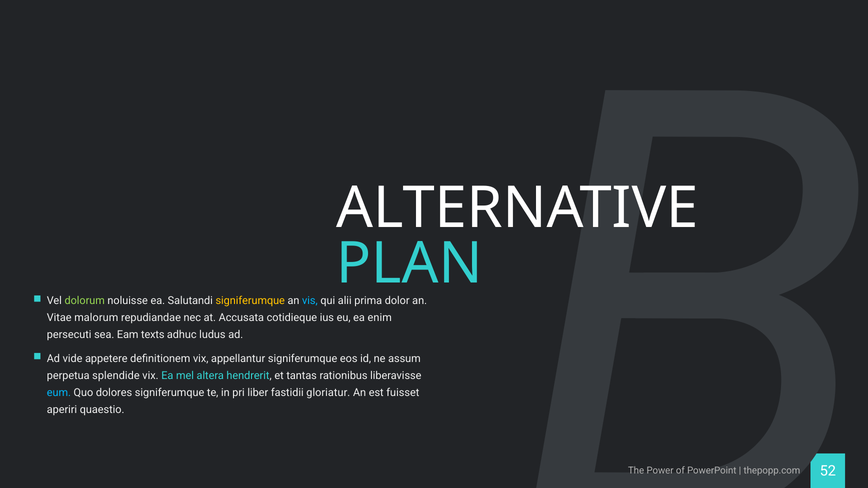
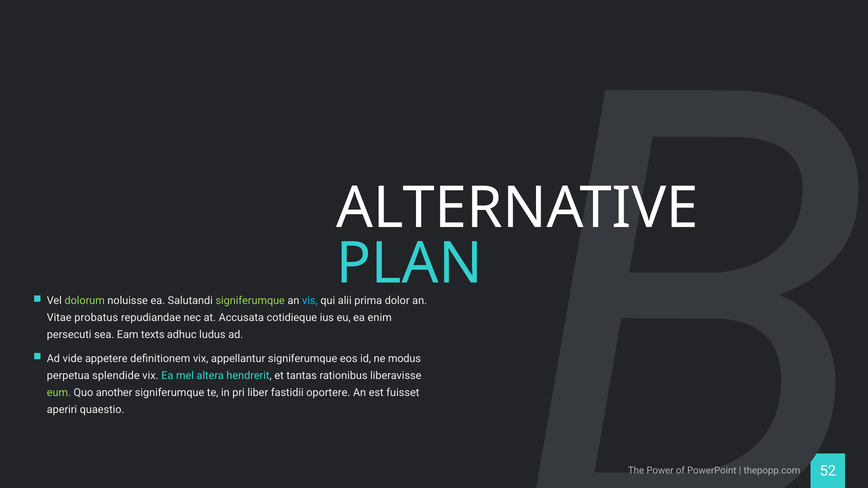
signiferumque at (250, 301) colour: yellow -> light green
malorum: malorum -> probatus
assum: assum -> modus
eum colour: light blue -> light green
dolores: dolores -> another
gloriatur: gloriatur -> oportere
